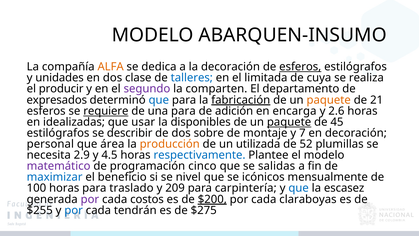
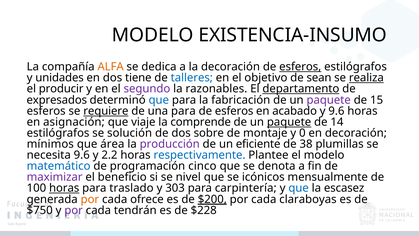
ABARQUEN-INSUMO: ABARQUEN-INSUMO -> EXISTENCIA-INSUMO
clase: clase -> tiene
limitada: limitada -> objetivo
cuya: cuya -> sean
realiza underline: none -> present
comparten: comparten -> razonables
departamento underline: none -> present
fabricación underline: present -> none
paquete at (329, 100) colour: orange -> purple
21: 21 -> 15
adición at (234, 111): adición -> esferos
encarga: encarga -> acabado
y 2.6: 2.6 -> 9.6
idealizadas: idealizadas -> asignación
usar: usar -> viaje
disponibles: disponibles -> comprende
45: 45 -> 14
describir: describir -> solución
7: 7 -> 0
personal: personal -> mínimos
producción colour: orange -> purple
utilizada: utilizada -> eficiente
52: 52 -> 38
necesita 2.9: 2.9 -> 9.6
4.5: 4.5 -> 2.2
matemático colour: purple -> blue
salidas: salidas -> denota
maximizar colour: blue -> purple
horas at (64, 188) underline: none -> present
209: 209 -> 303
por at (90, 199) colour: purple -> orange
costos: costos -> ofrece
$255: $255 -> $750
por at (74, 210) colour: blue -> purple
$275: $275 -> $228
